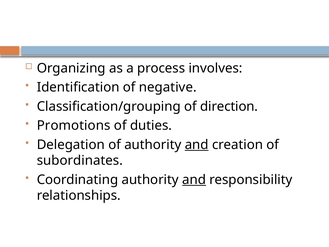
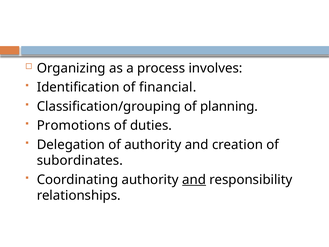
negative: negative -> financial
direction: direction -> planning
and at (197, 144) underline: present -> none
